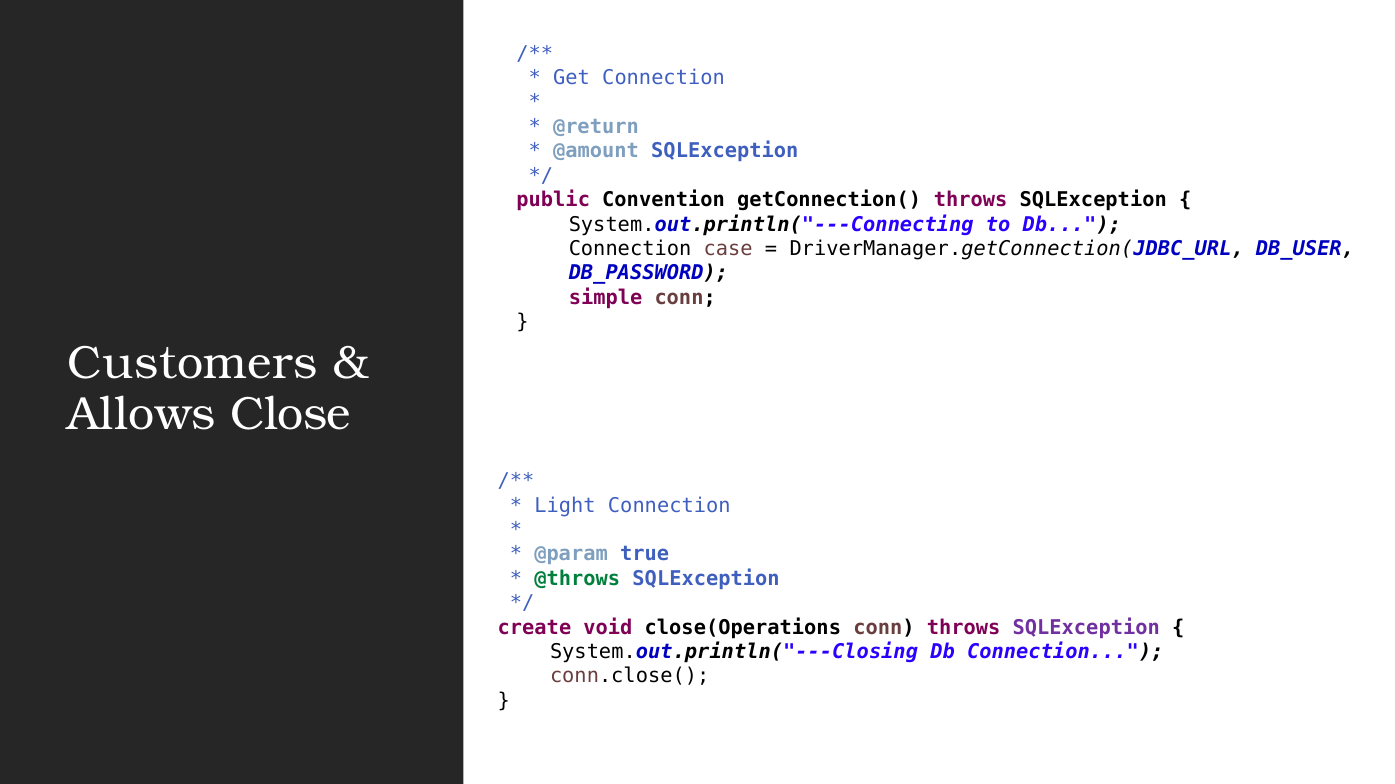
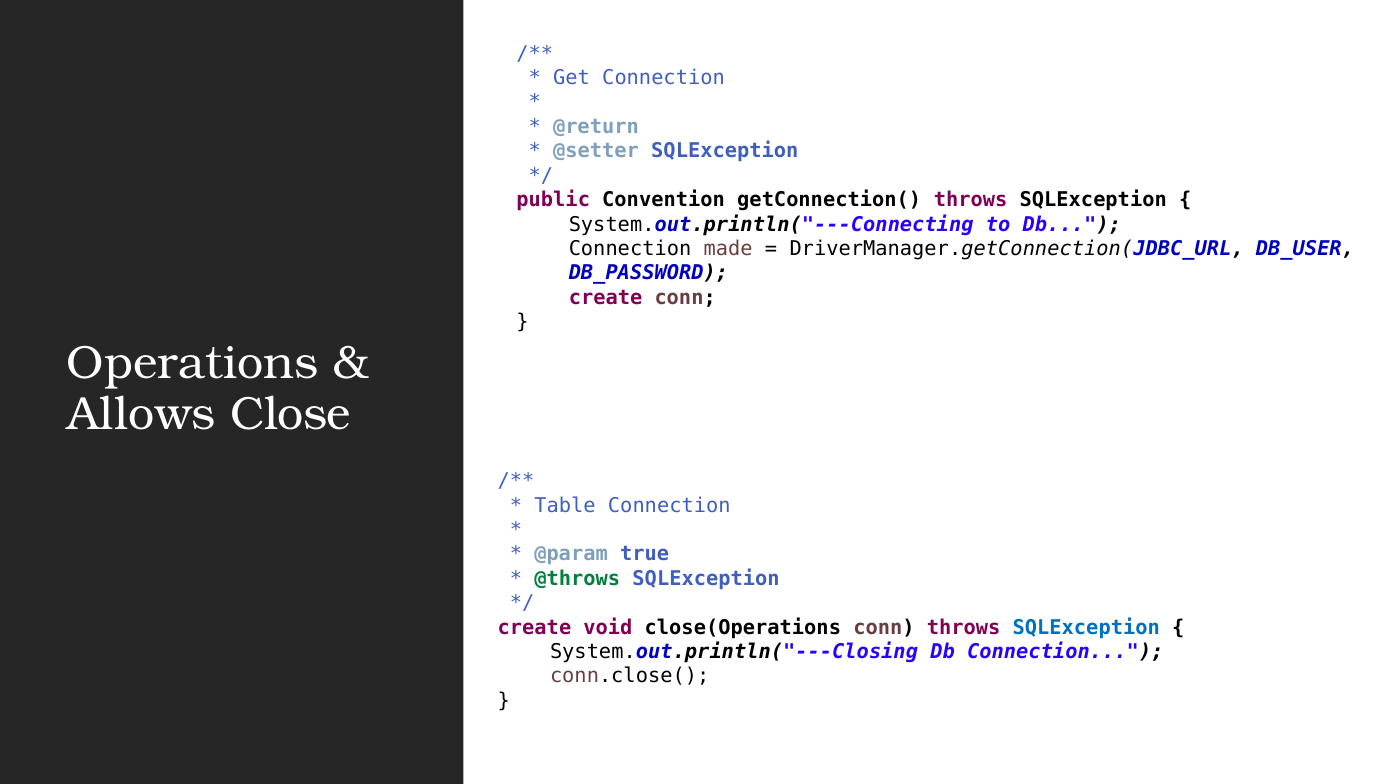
@amount: @amount -> @setter
case: case -> made
simple at (606, 298): simple -> create
Customers: Customers -> Operations
Light: Light -> Table
SQLException at (1086, 628) colour: purple -> blue
